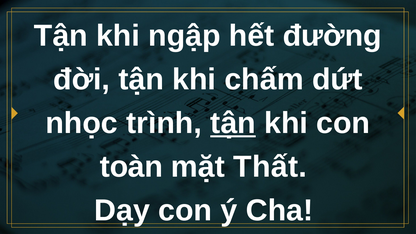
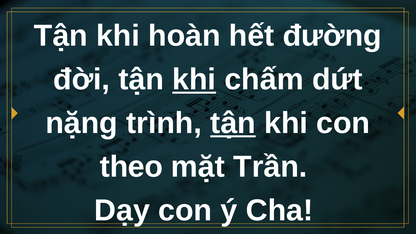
ngập: ngập -> hoàn
khi at (194, 80) underline: none -> present
nhọc: nhọc -> nặng
toàn: toàn -> theo
Thất: Thất -> Trần
